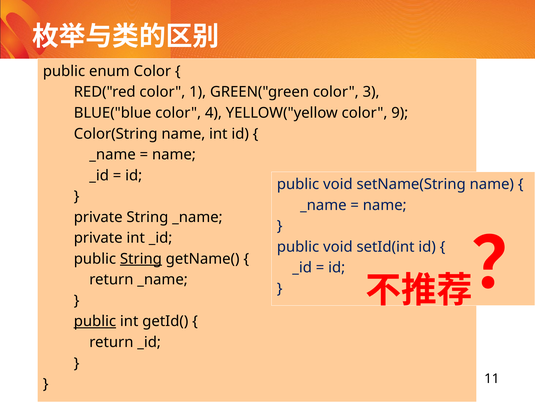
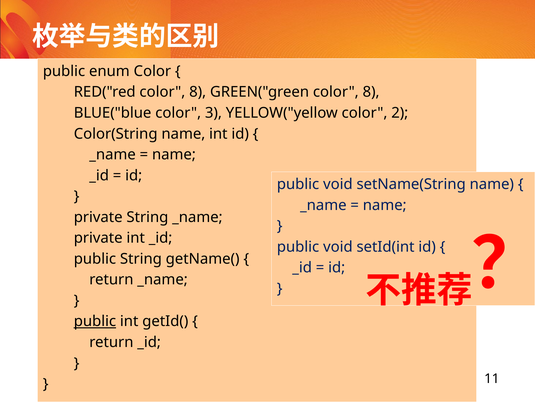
RED("red color 1: 1 -> 8
GREEN("green color 3: 3 -> 8
4: 4 -> 3
9: 9 -> 2
String at (141, 258) underline: present -> none
